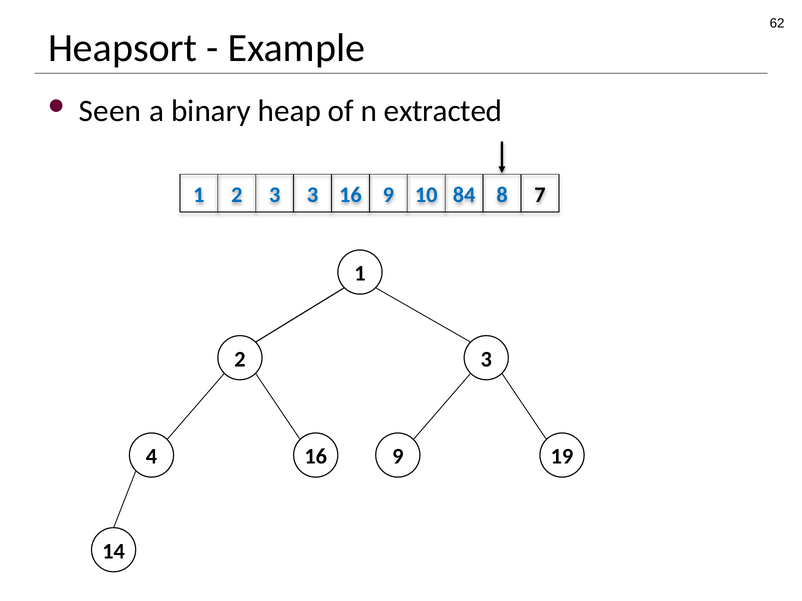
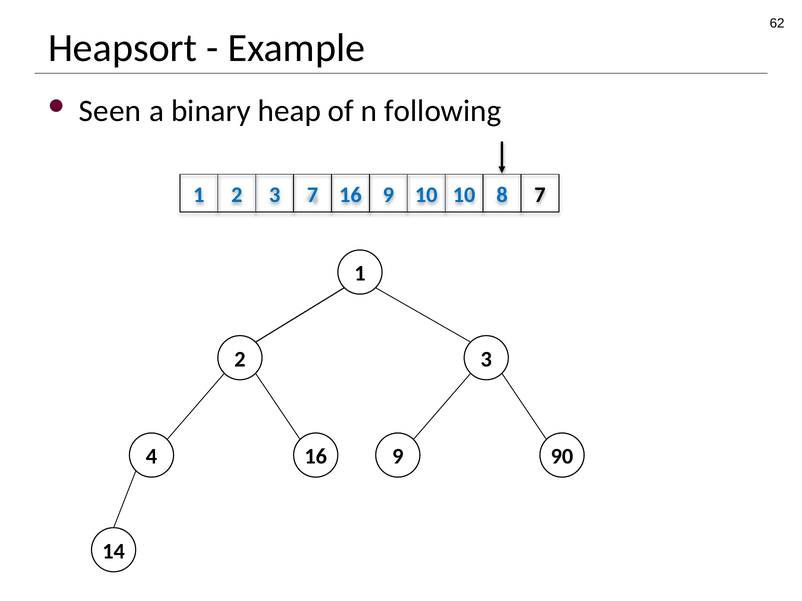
extracted: extracted -> following
3 3: 3 -> 7
10 84: 84 -> 10
19: 19 -> 90
